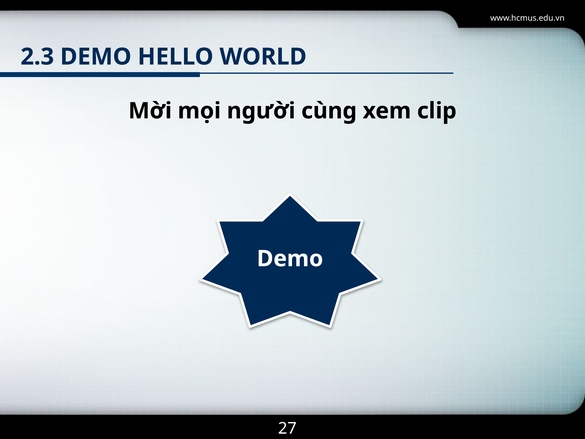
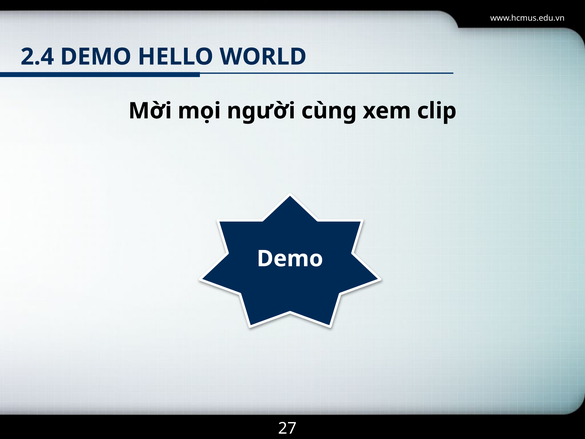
2.3: 2.3 -> 2.4
